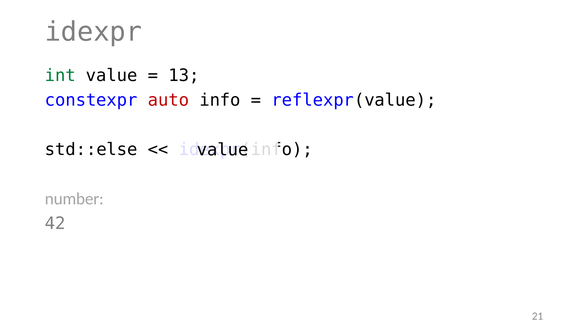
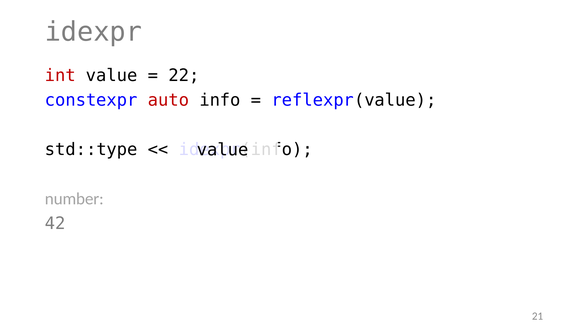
int colour: green -> red
13: 13 -> 22
std::else: std::else -> std::type
